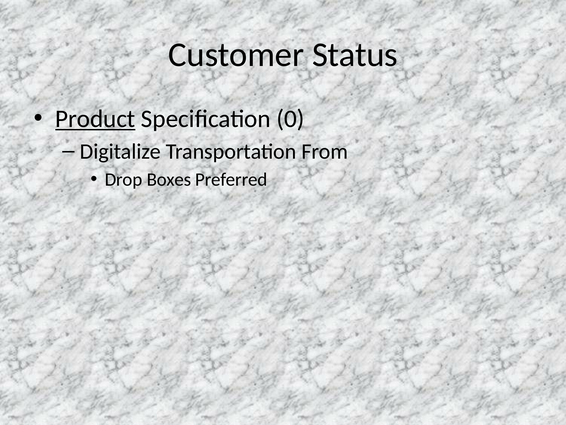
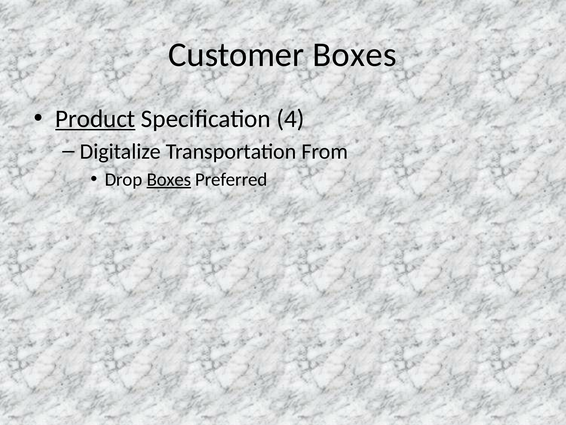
Customer Status: Status -> Boxes
0: 0 -> 4
Boxes at (169, 179) underline: none -> present
